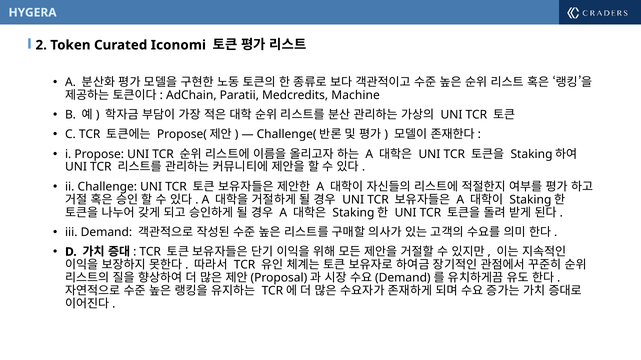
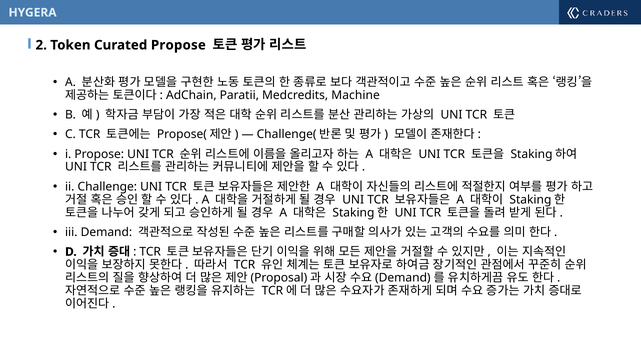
Curated Iconomi: Iconomi -> Propose
